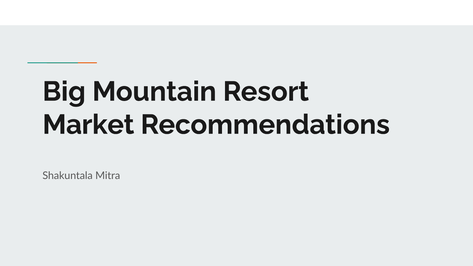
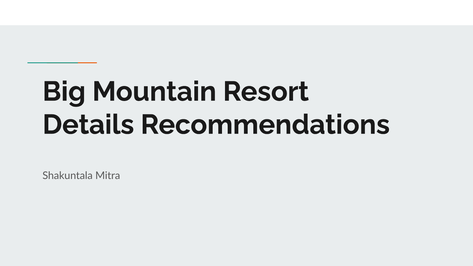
Market: Market -> Details
